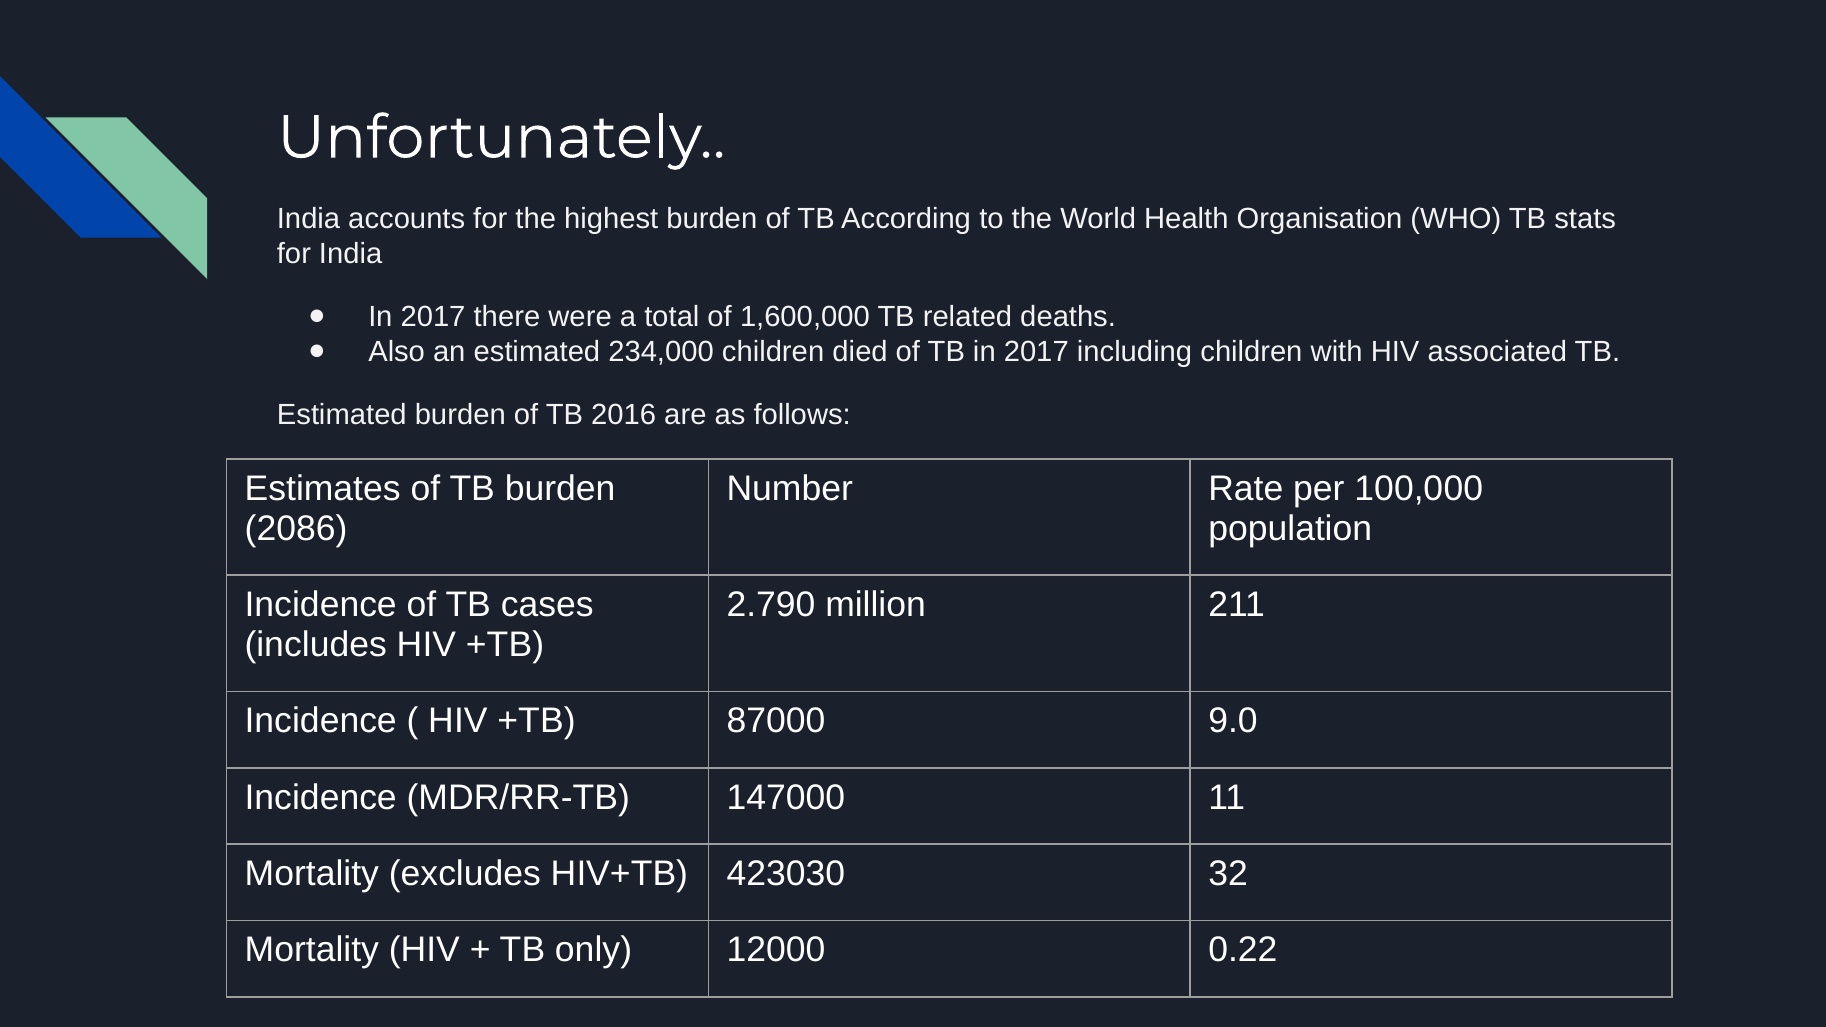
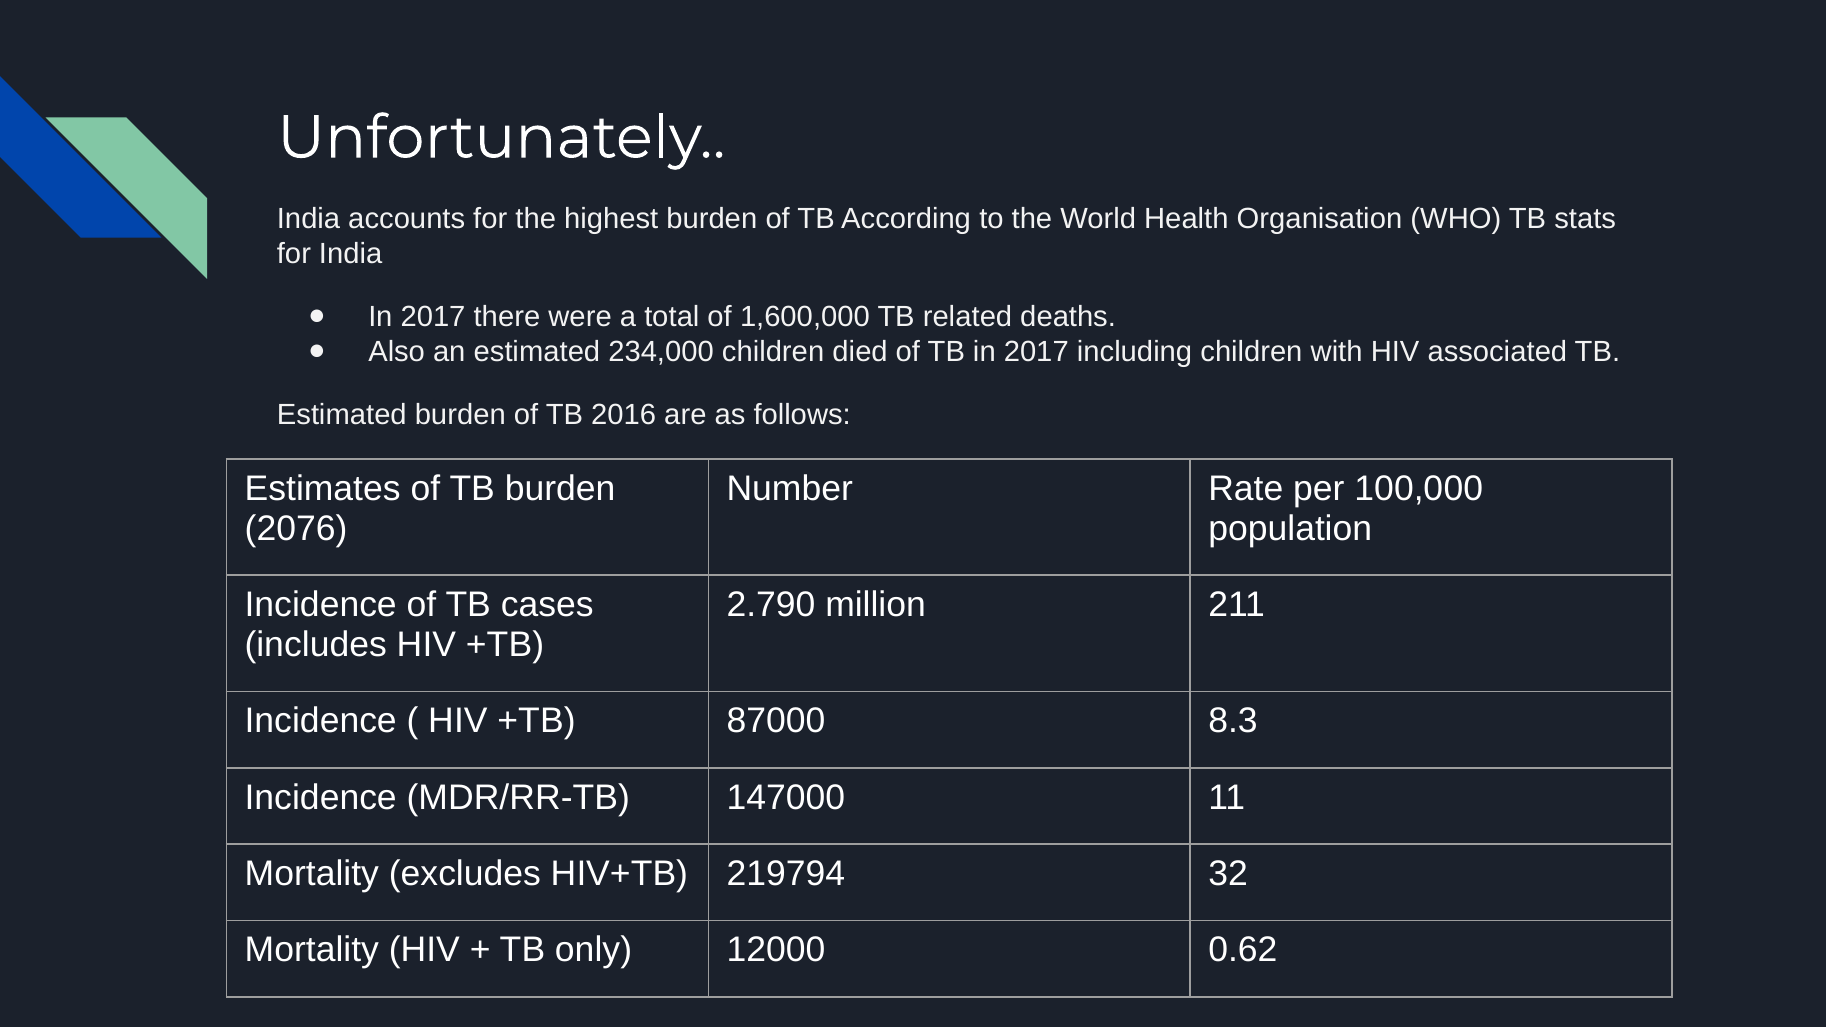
2086: 2086 -> 2076
9.0: 9.0 -> 8.3
423030: 423030 -> 219794
0.22: 0.22 -> 0.62
